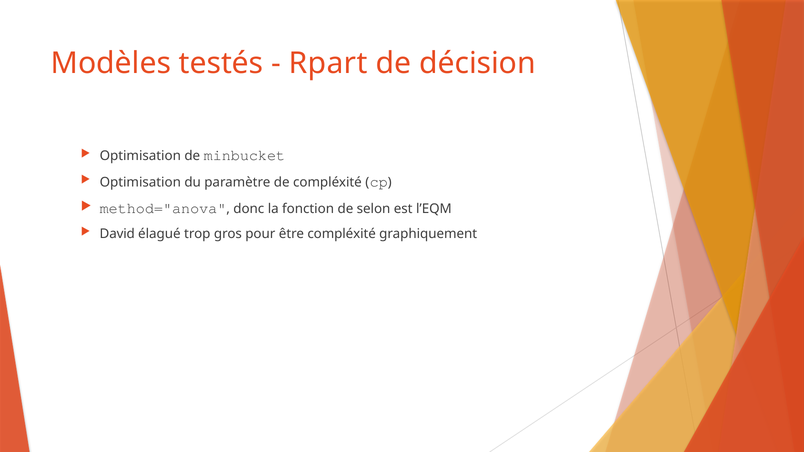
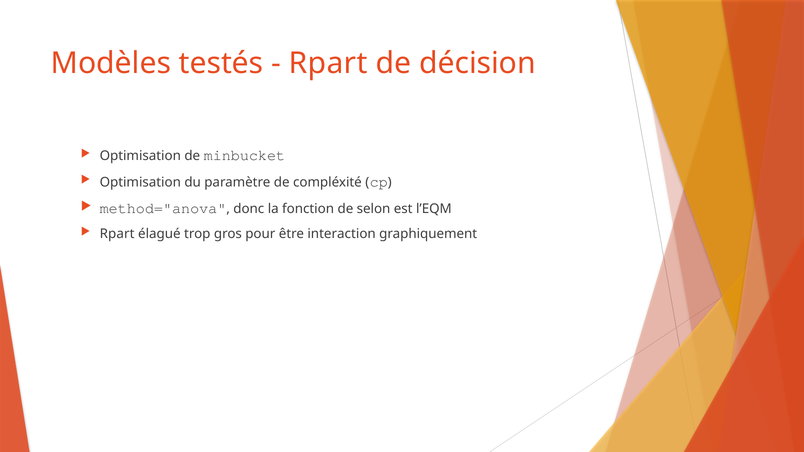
David at (117, 234): David -> Rpart
être compléxité: compléxité -> interaction
